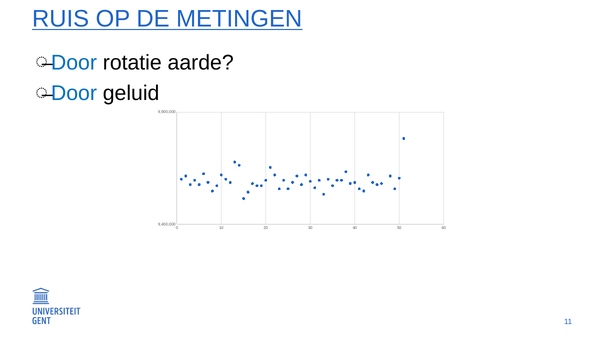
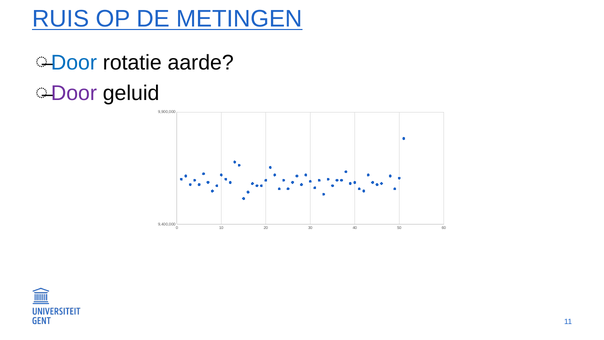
Door at (74, 93) colour: blue -> purple
